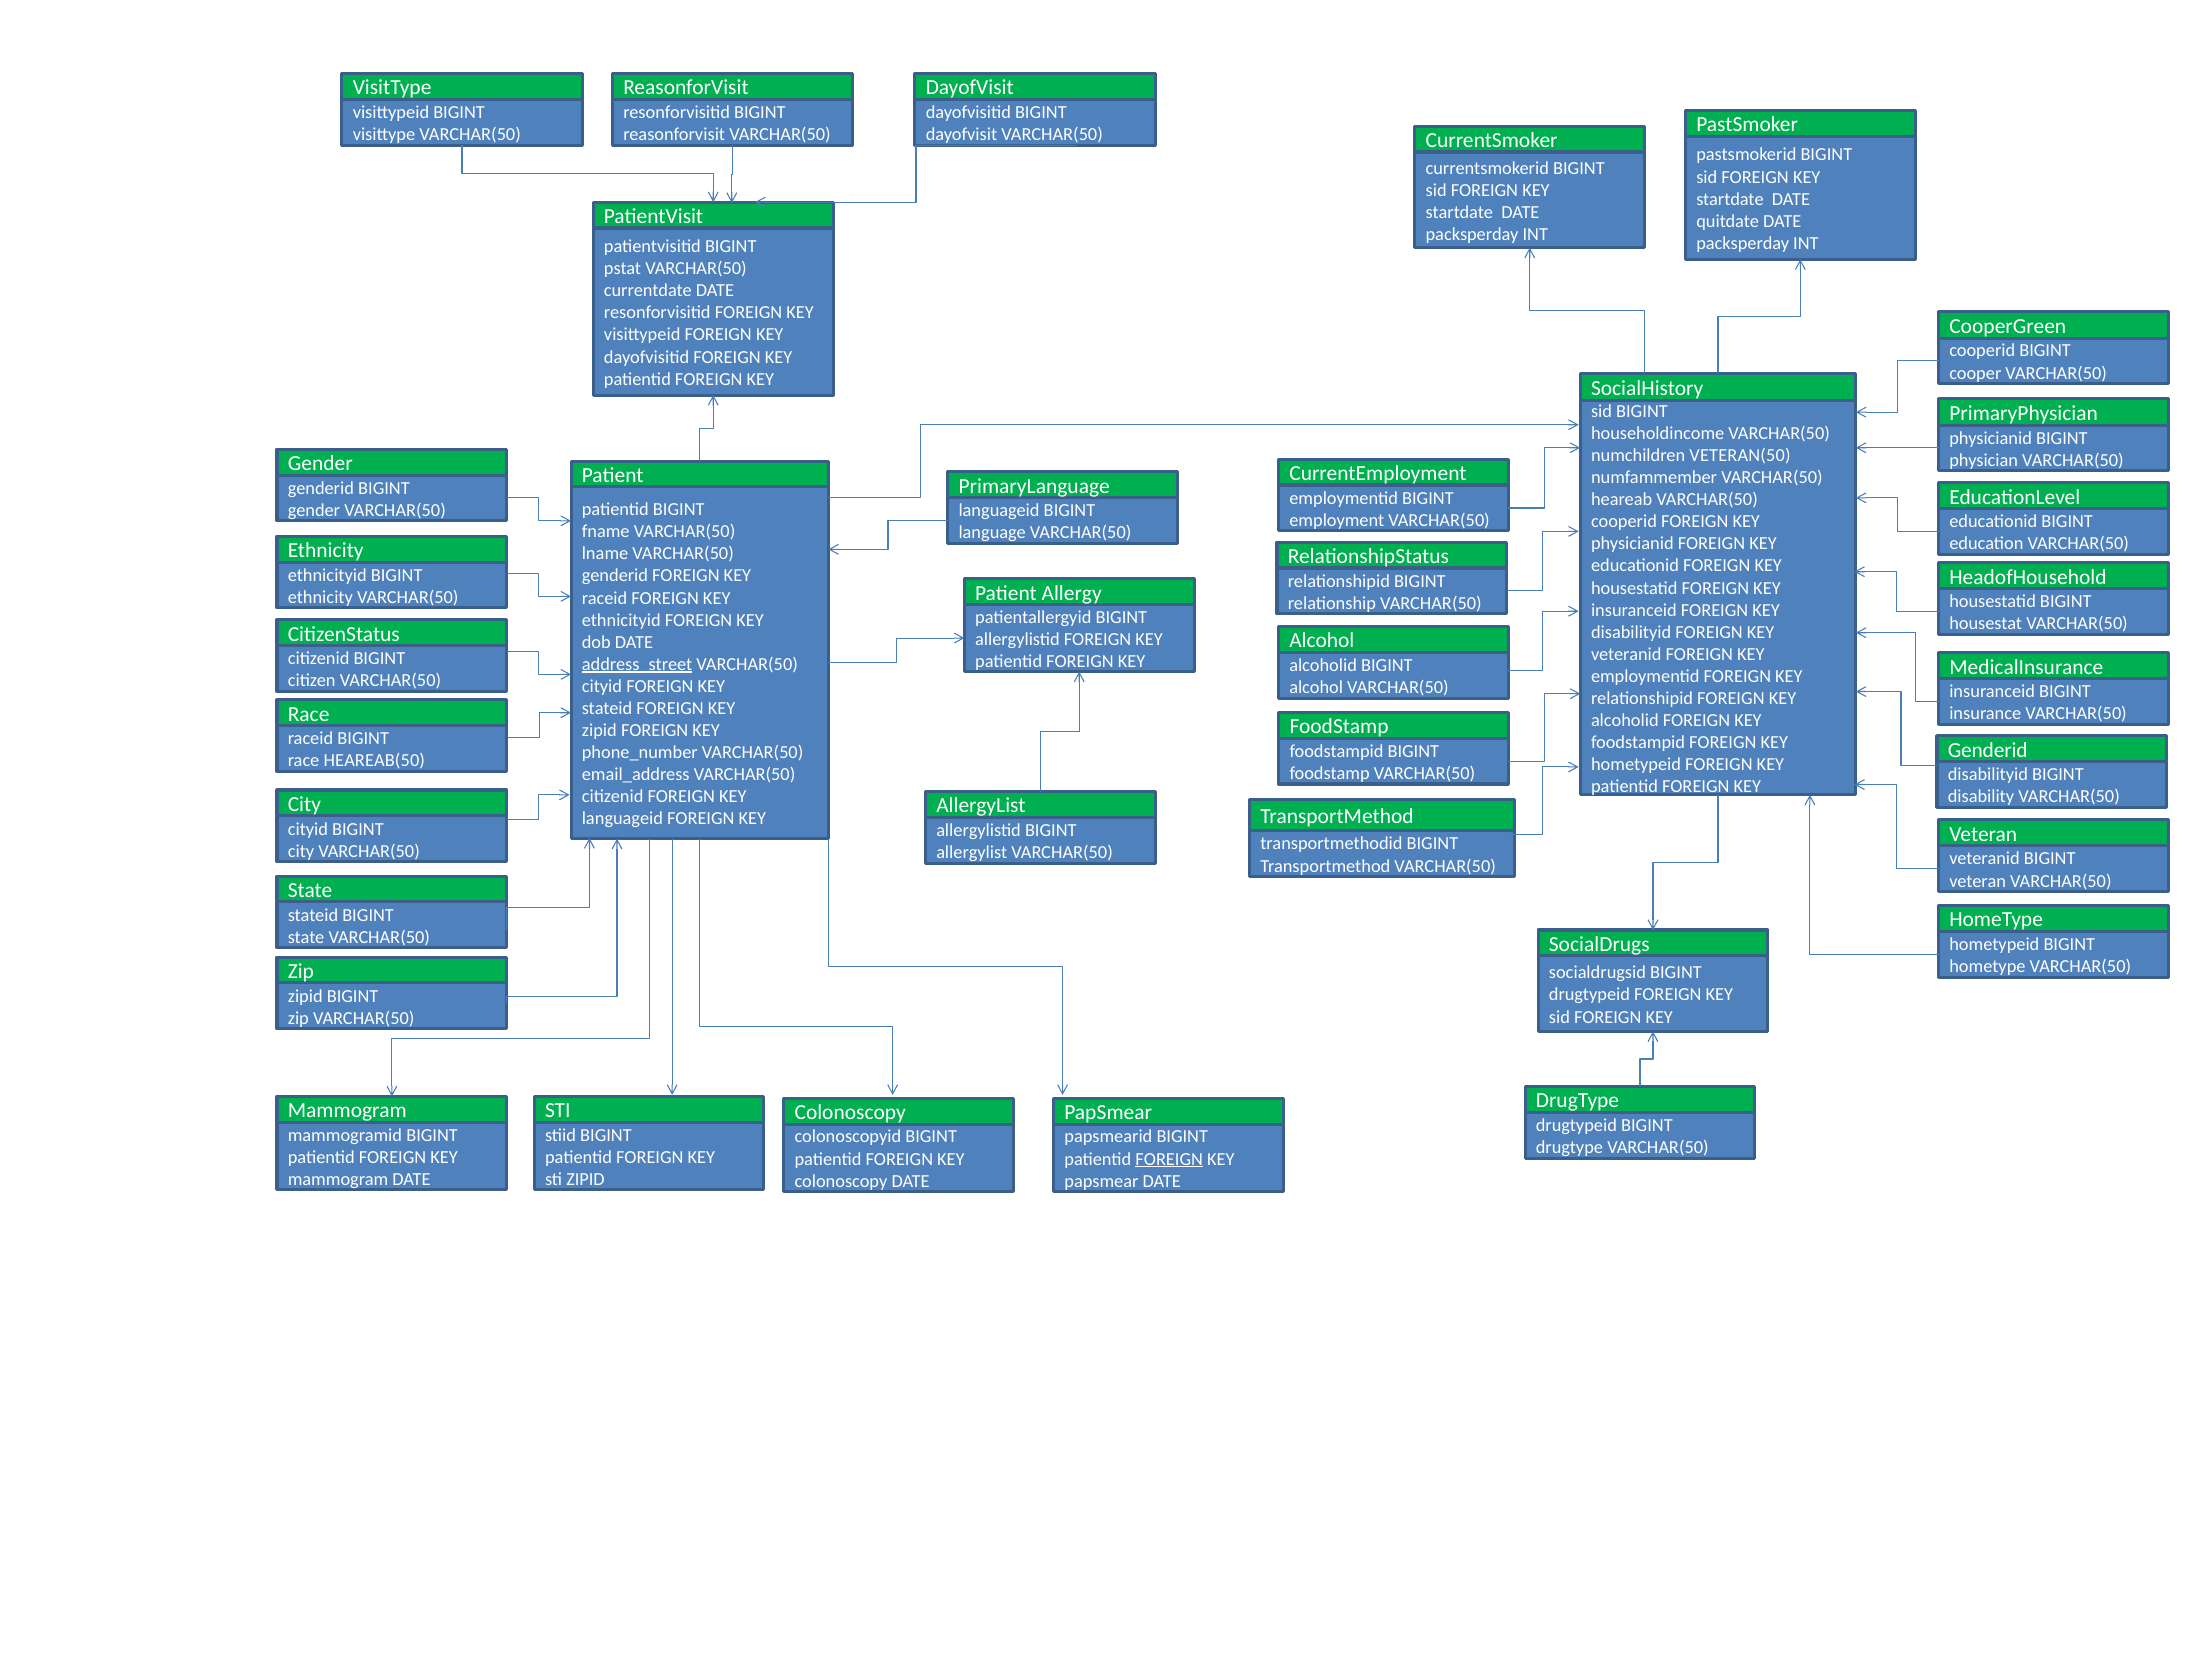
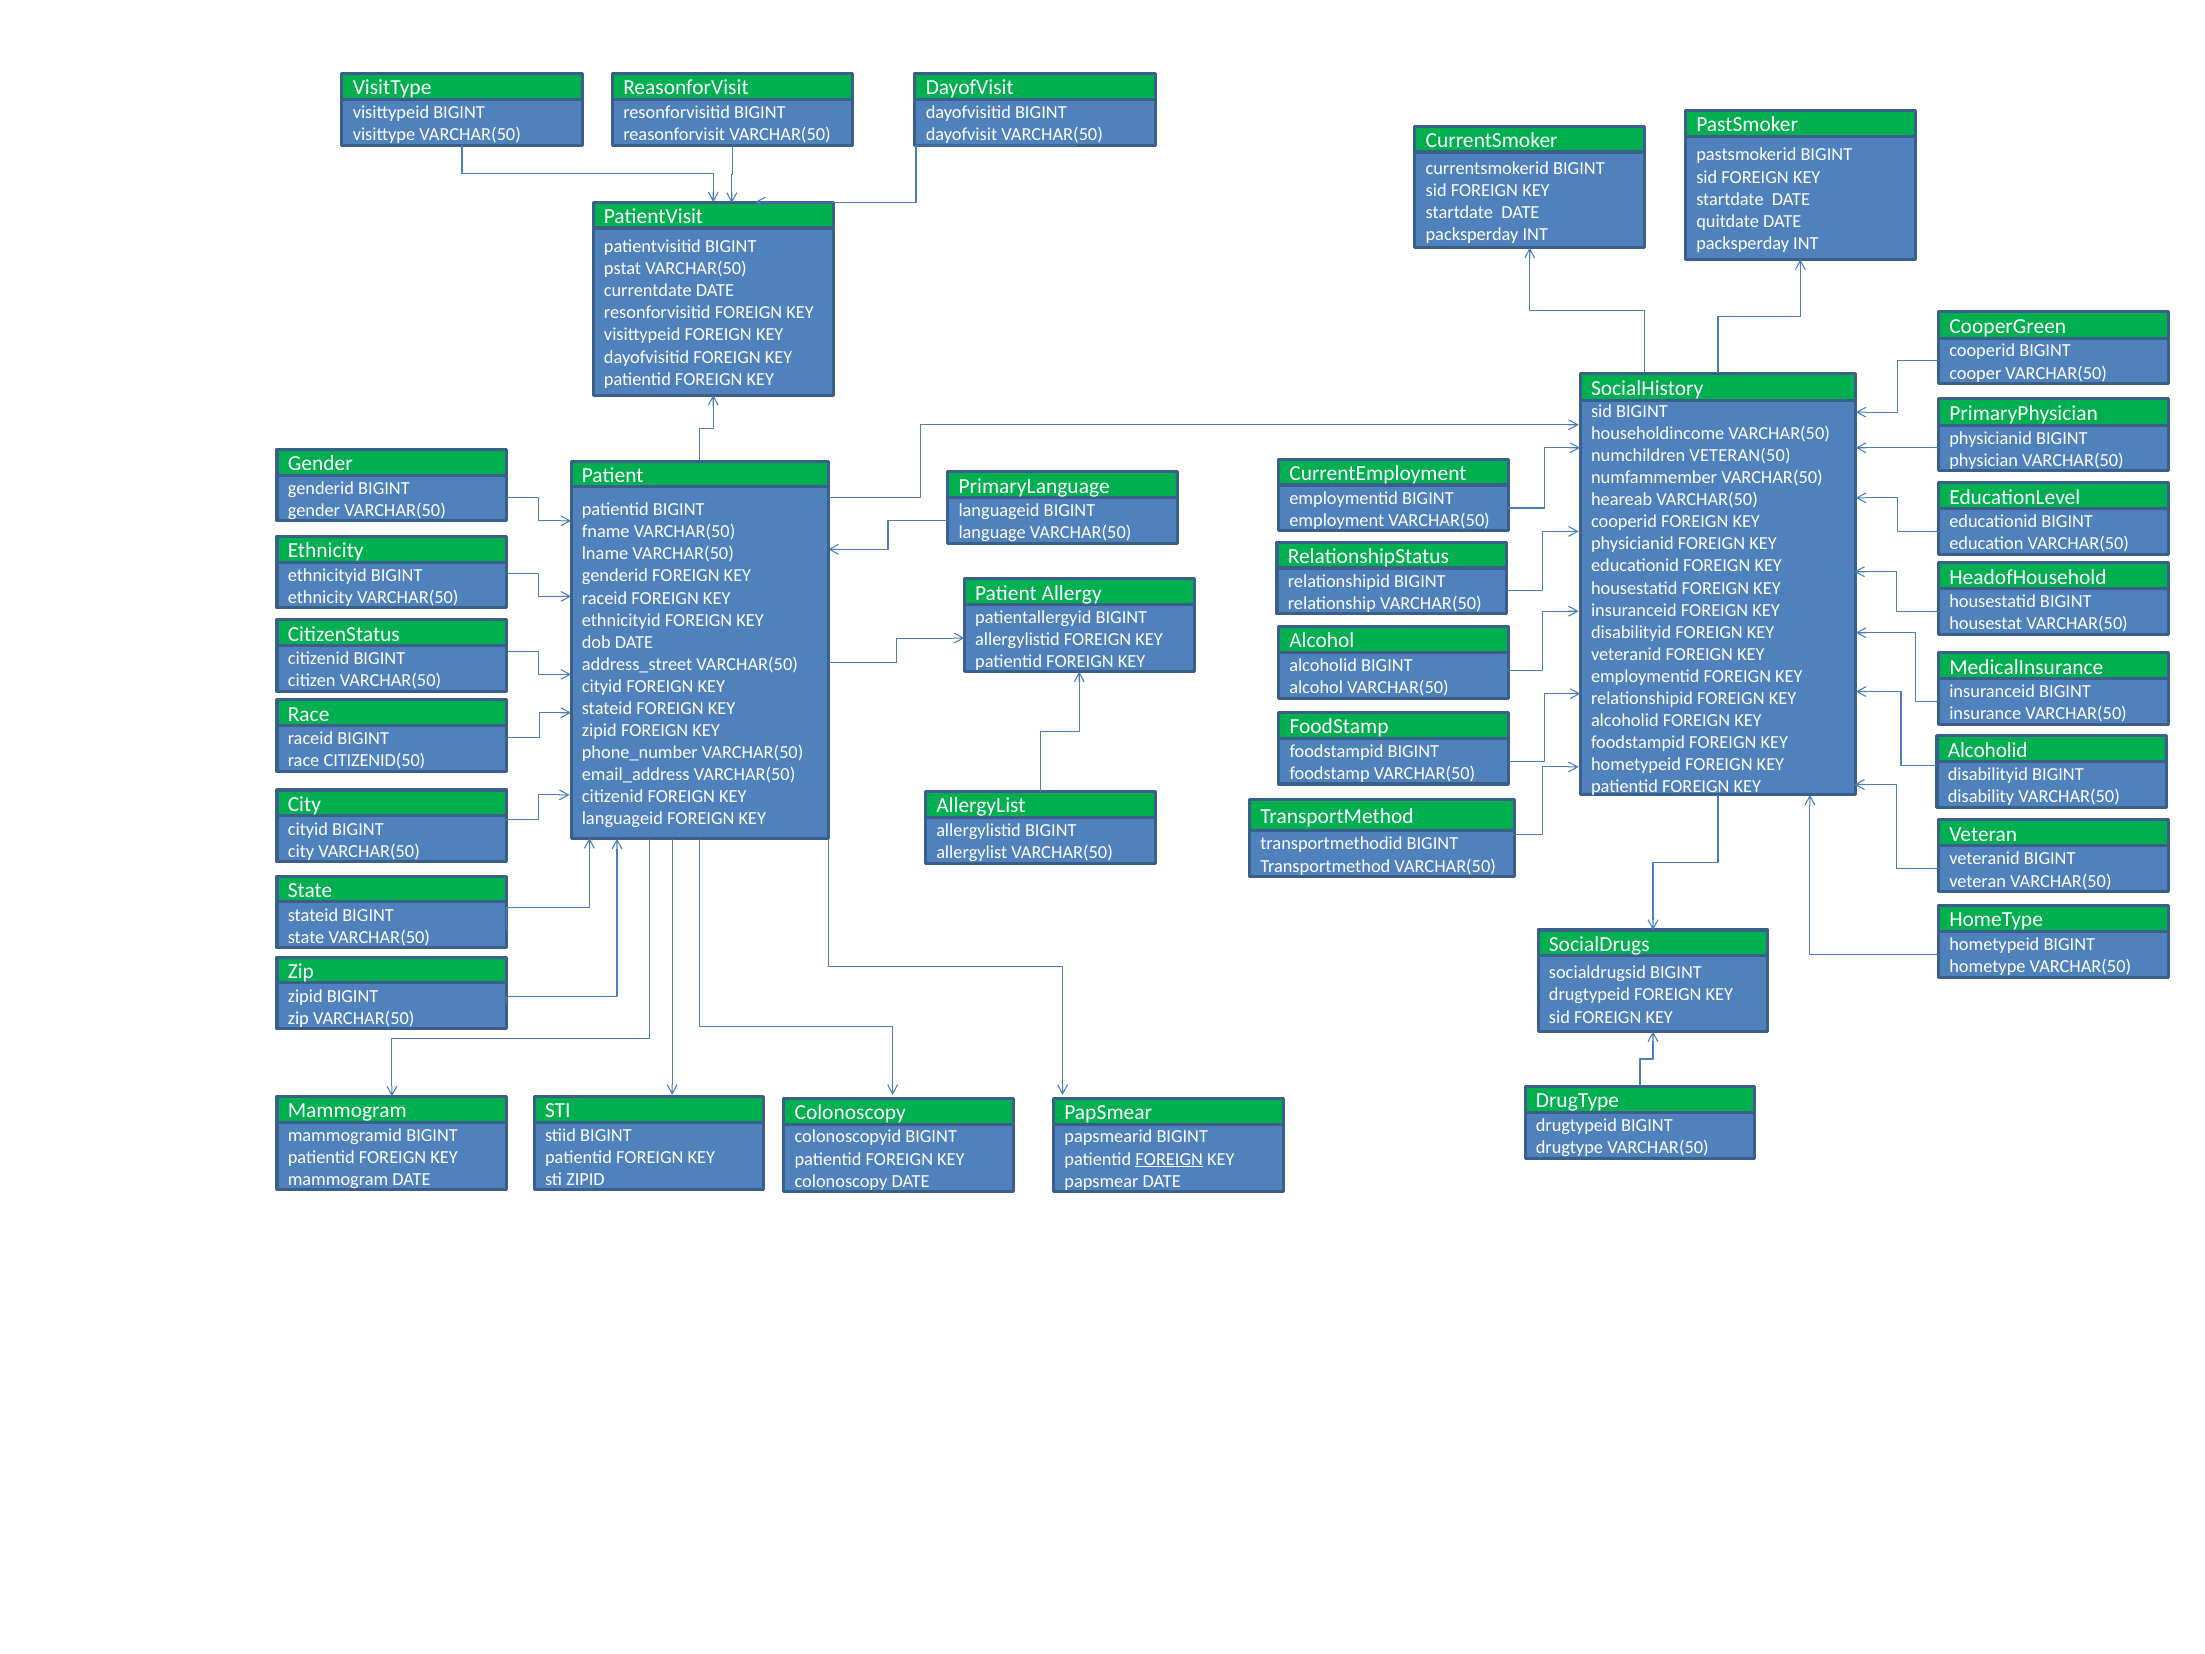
address_street underline: present -> none
Genderid at (1988, 750): Genderid -> Alcoholid
HEAREAB(50: HEAREAB(50 -> CITIZENID(50
